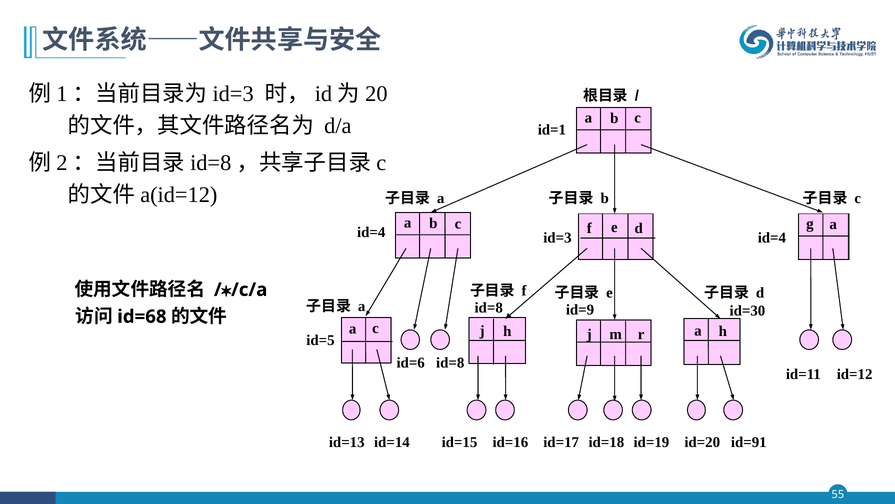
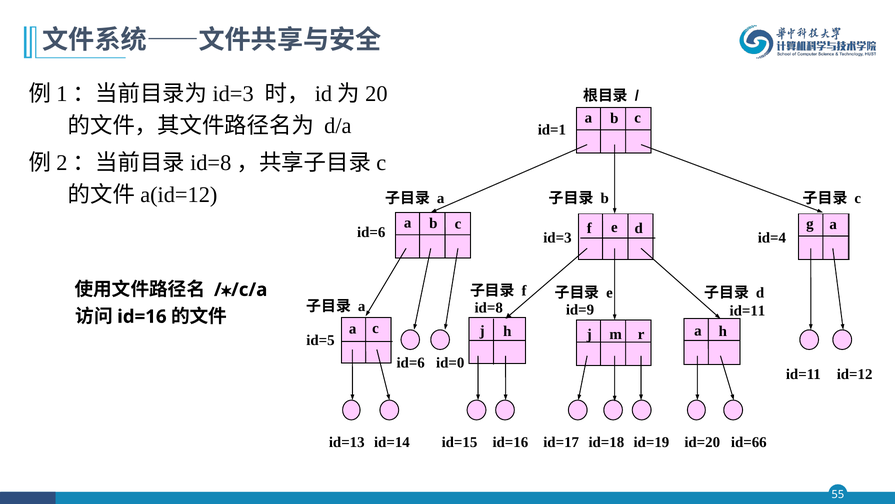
id=4 at (371, 232): id=4 -> id=6
id=9 id=30: id=30 -> id=11
id=68 at (142, 316): id=68 -> id=16
id=6 id=8: id=8 -> id=0
id=91: id=91 -> id=66
